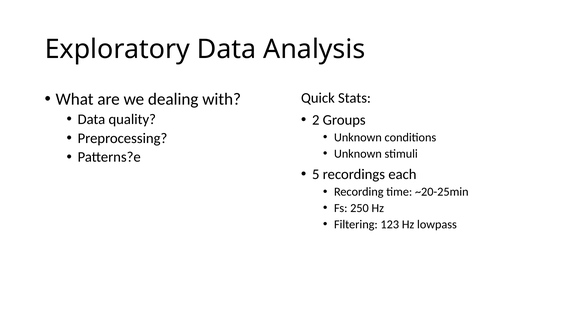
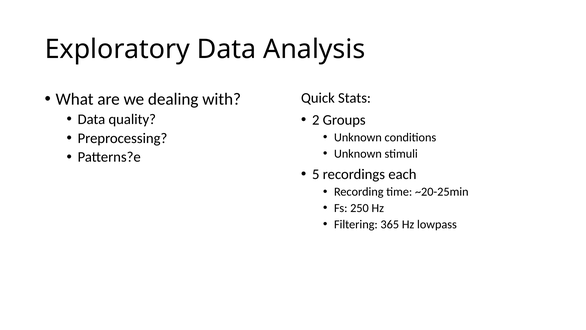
123: 123 -> 365
